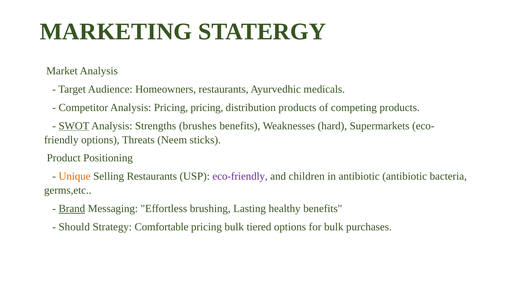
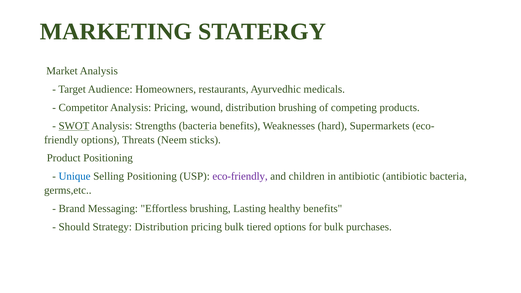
Pricing pricing: pricing -> wound
distribution products: products -> brushing
Strengths brushes: brushes -> bacteria
Unique colour: orange -> blue
Selling Restaurants: Restaurants -> Positioning
Brand underline: present -> none
Strategy Comfortable: Comfortable -> Distribution
